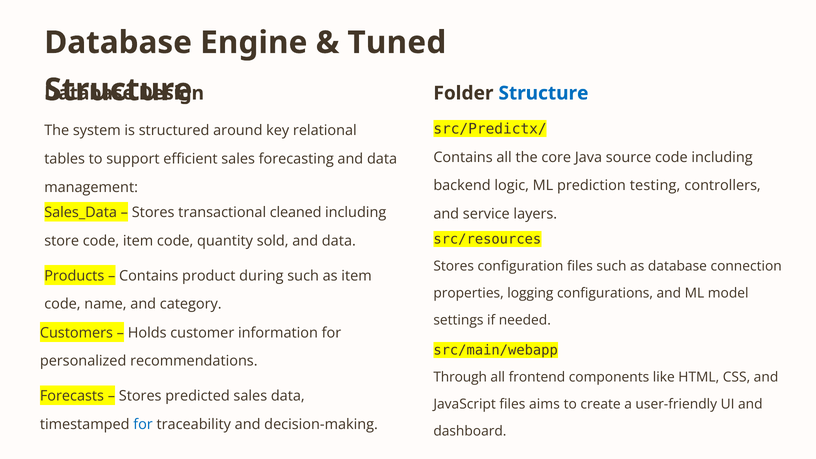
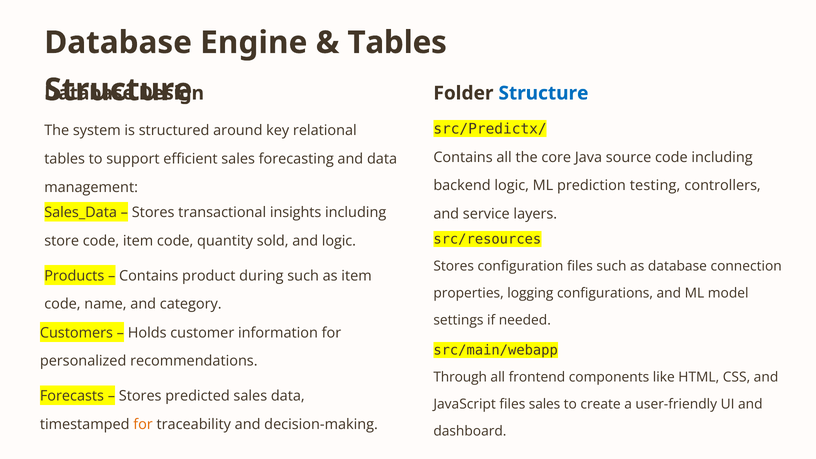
Tuned at (397, 43): Tuned -> Tables
cleaned: cleaned -> insights
sold and data: data -> logic
files aims: aims -> sales
for at (143, 425) colour: blue -> orange
